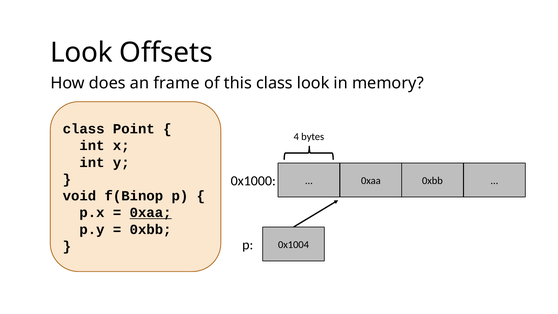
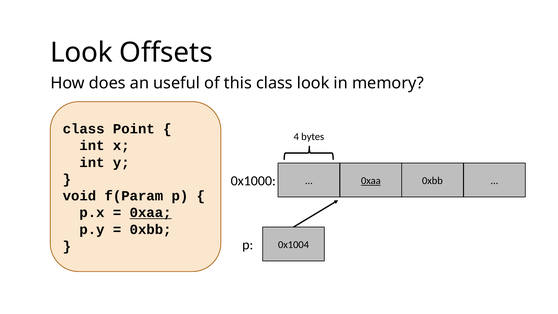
frame: frame -> useful
0xaa at (371, 181) underline: none -> present
f(Binop: f(Binop -> f(Param
